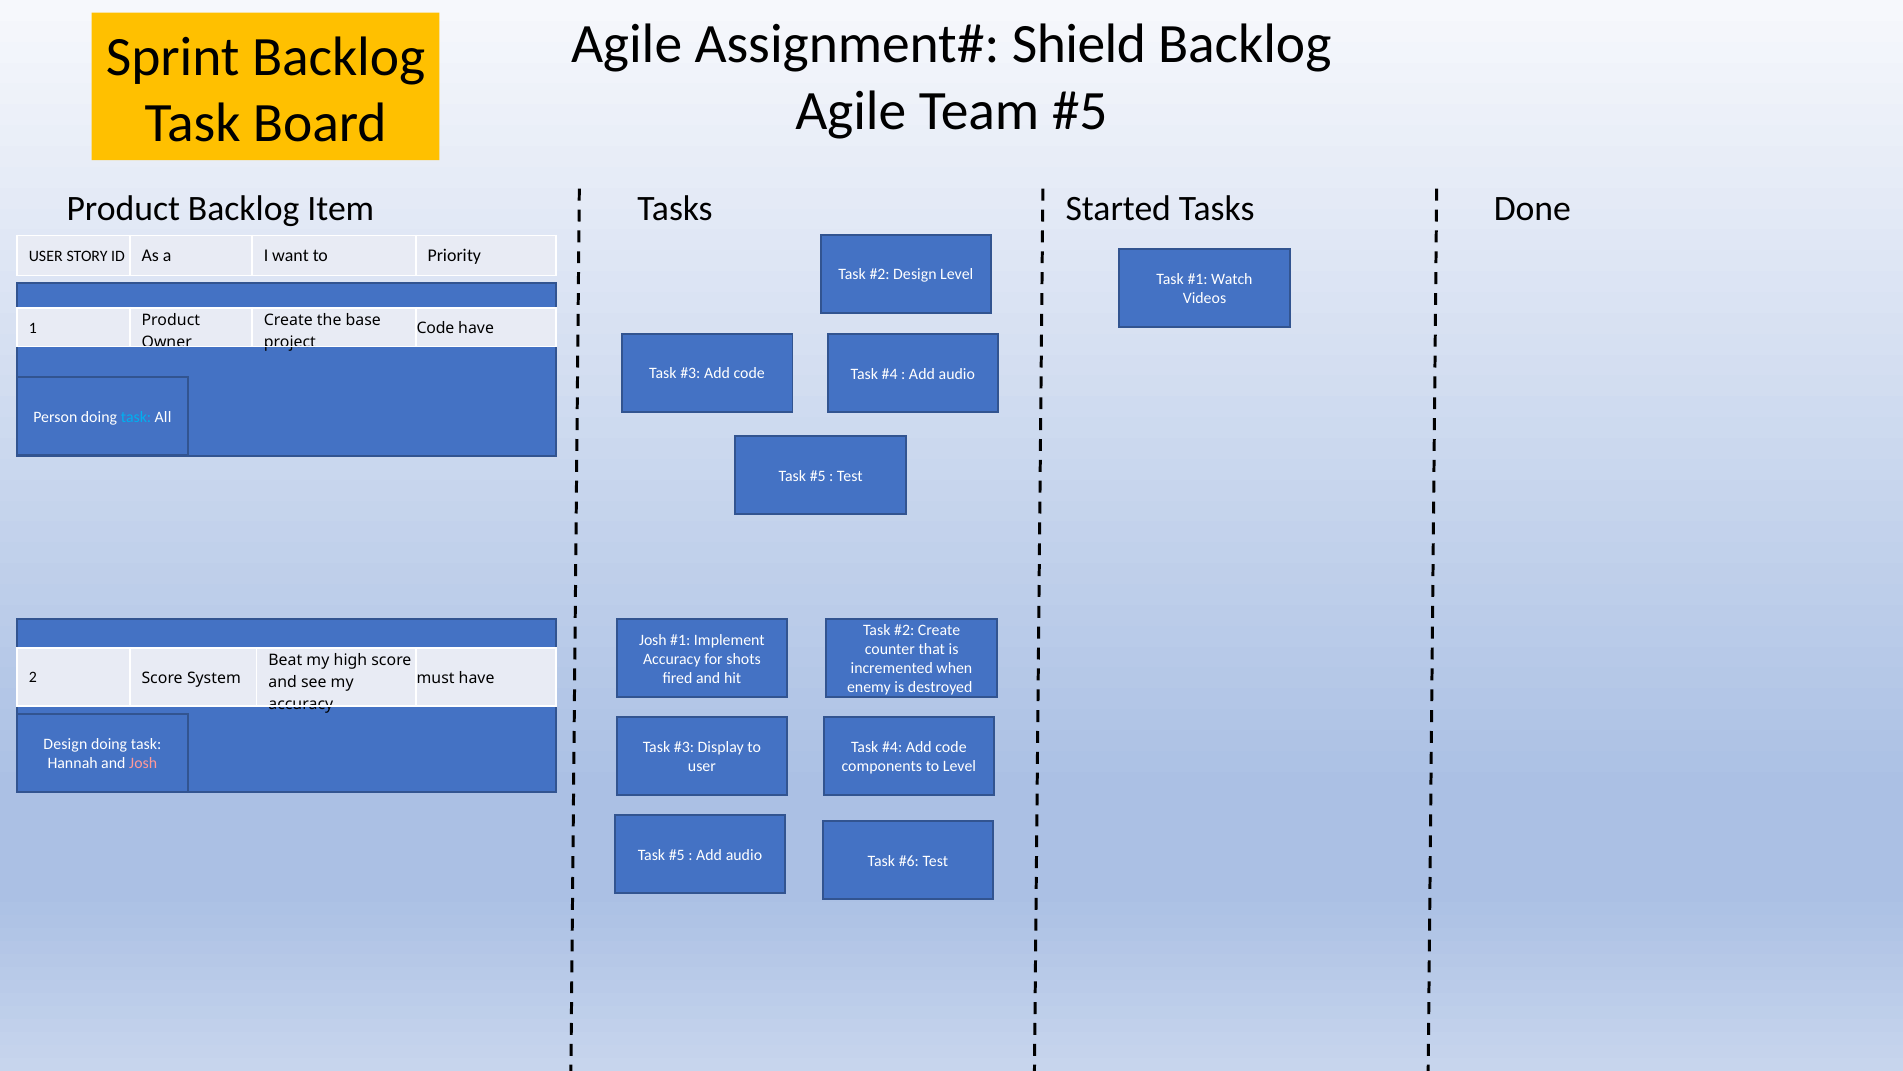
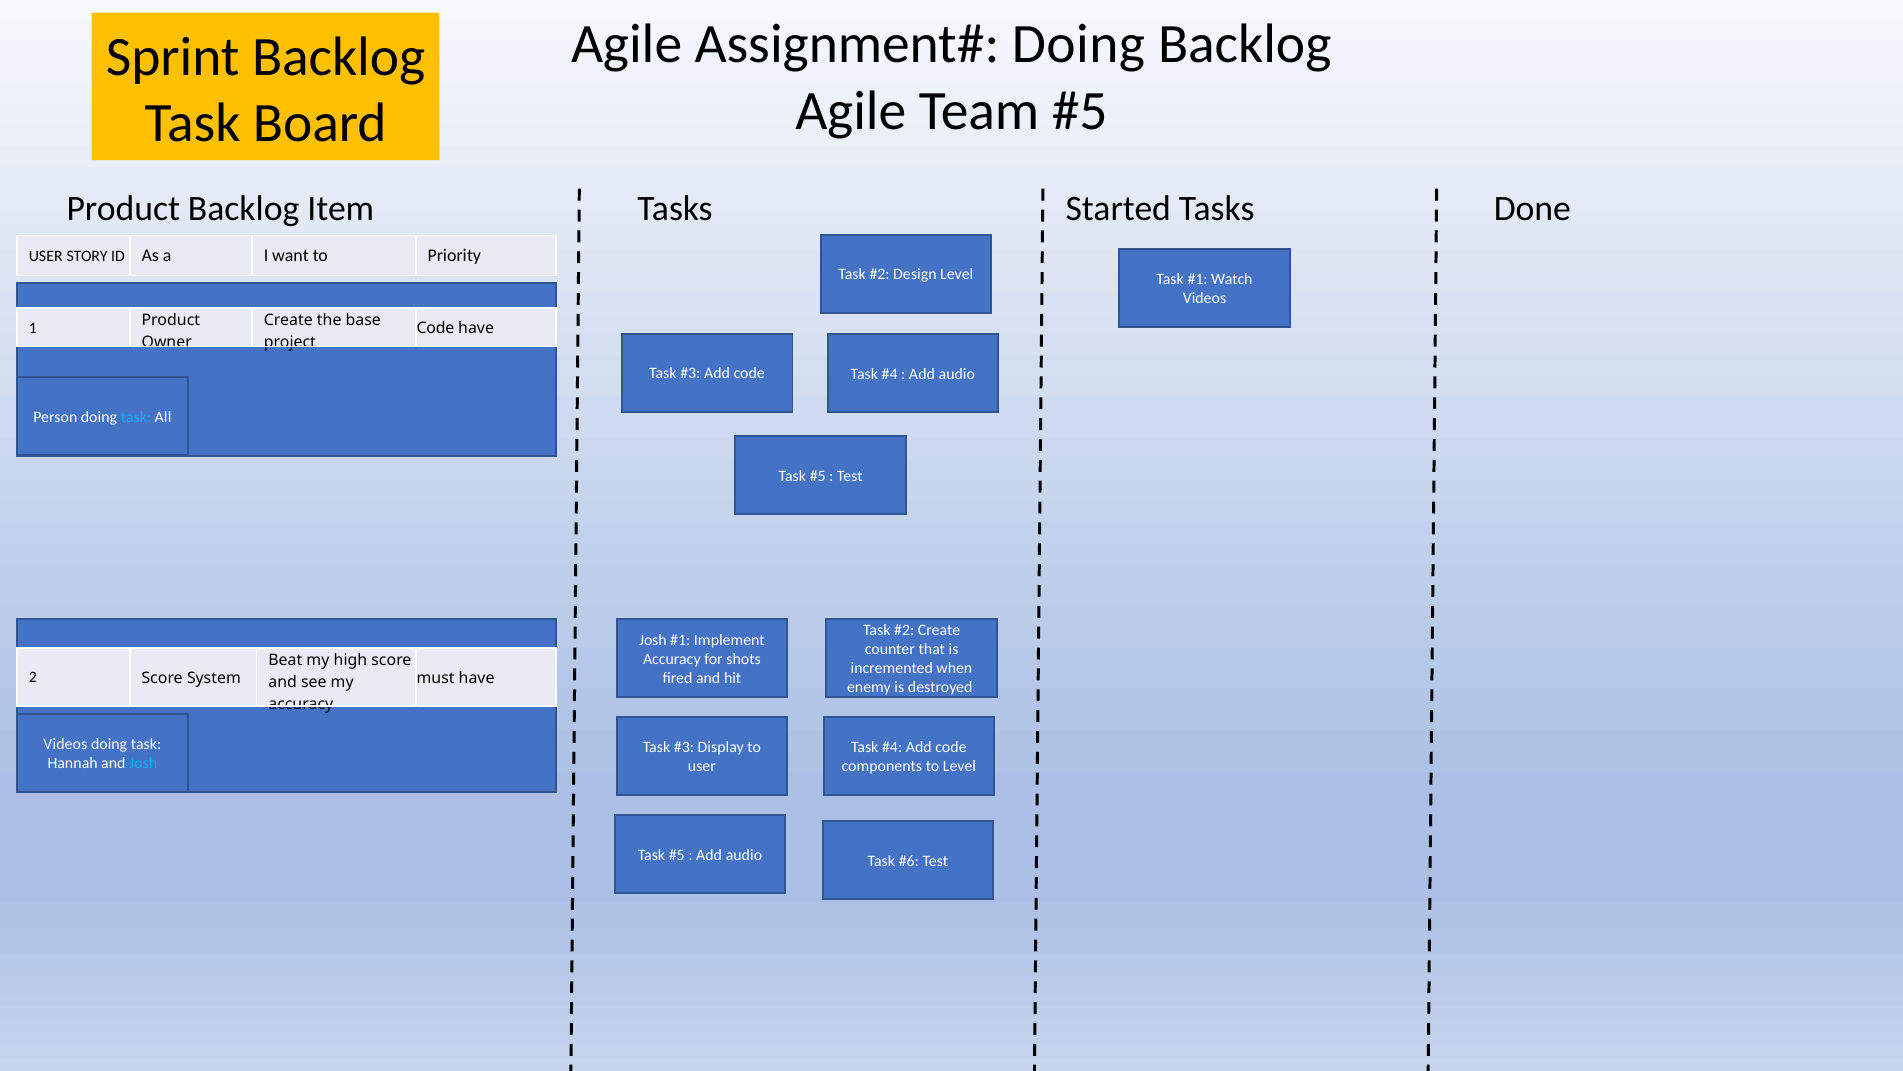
Shield at (1079, 44): Shield -> Doing
Design at (65, 744): Design -> Videos
Josh at (143, 763) colour: pink -> light blue
